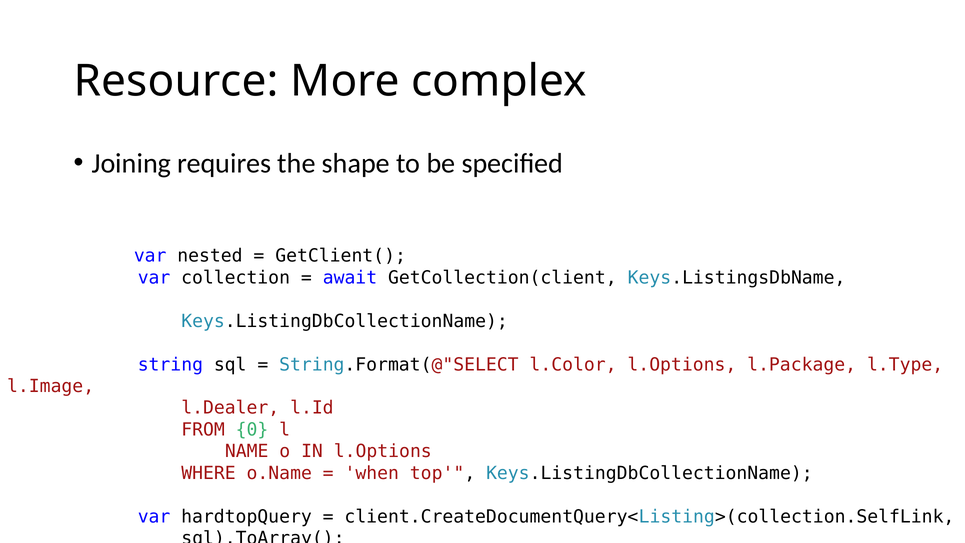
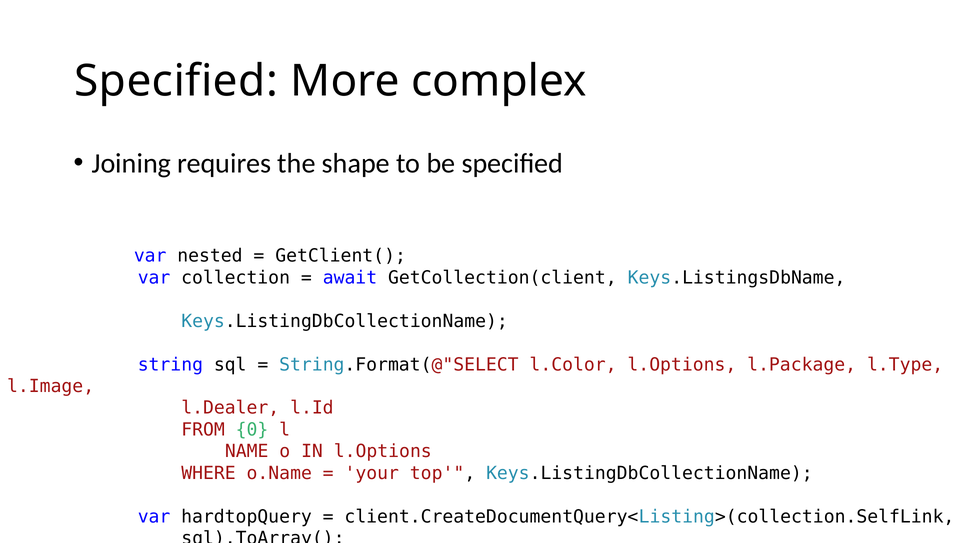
Resource at (176, 81): Resource -> Specified
when: when -> your
